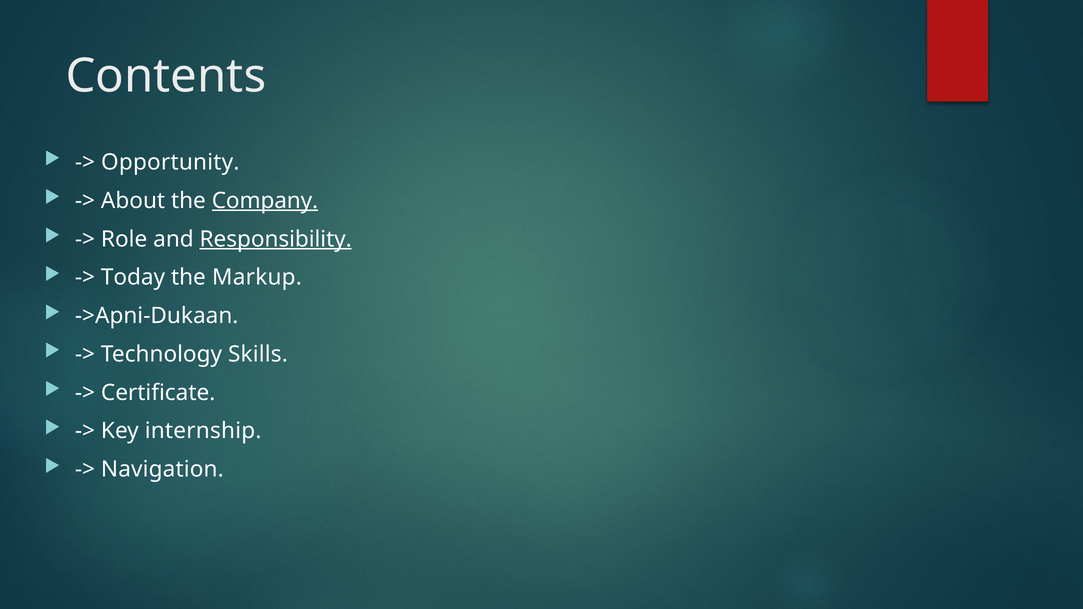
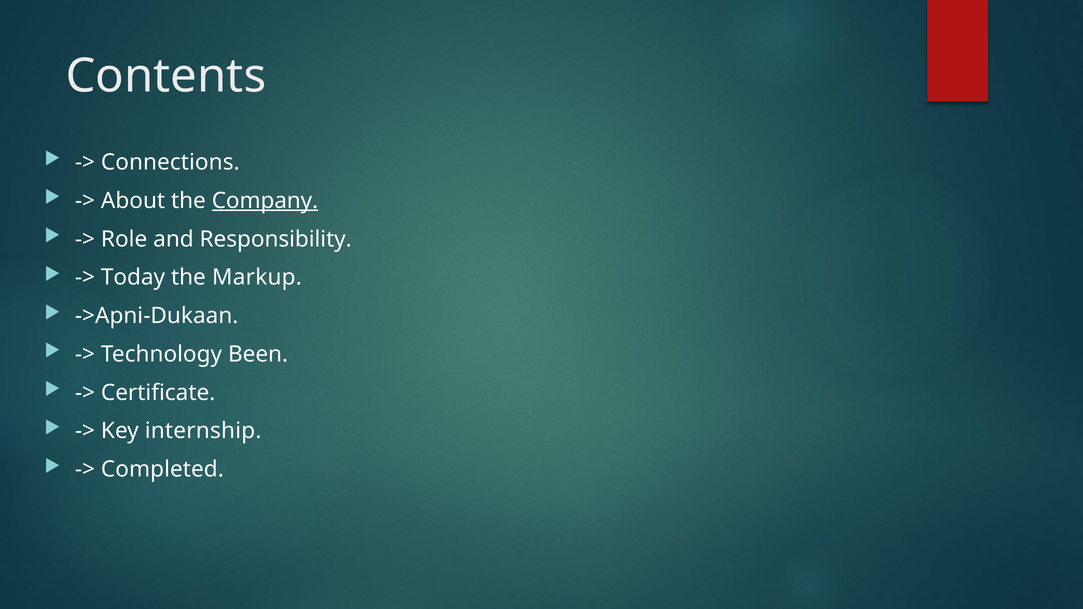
Opportunity: Opportunity -> Connections
Responsibility underline: present -> none
Skills: Skills -> Been
Navigation: Navigation -> Completed
